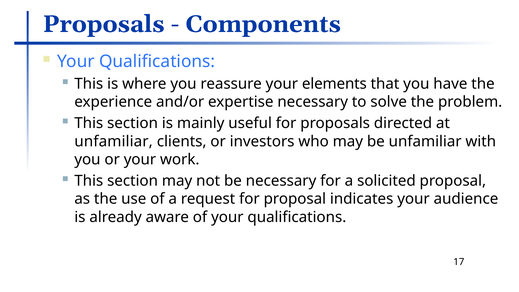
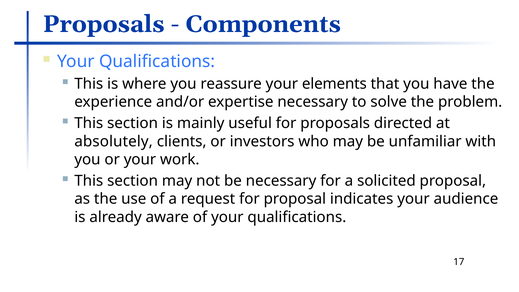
unfamiliar at (114, 141): unfamiliar -> absolutely
